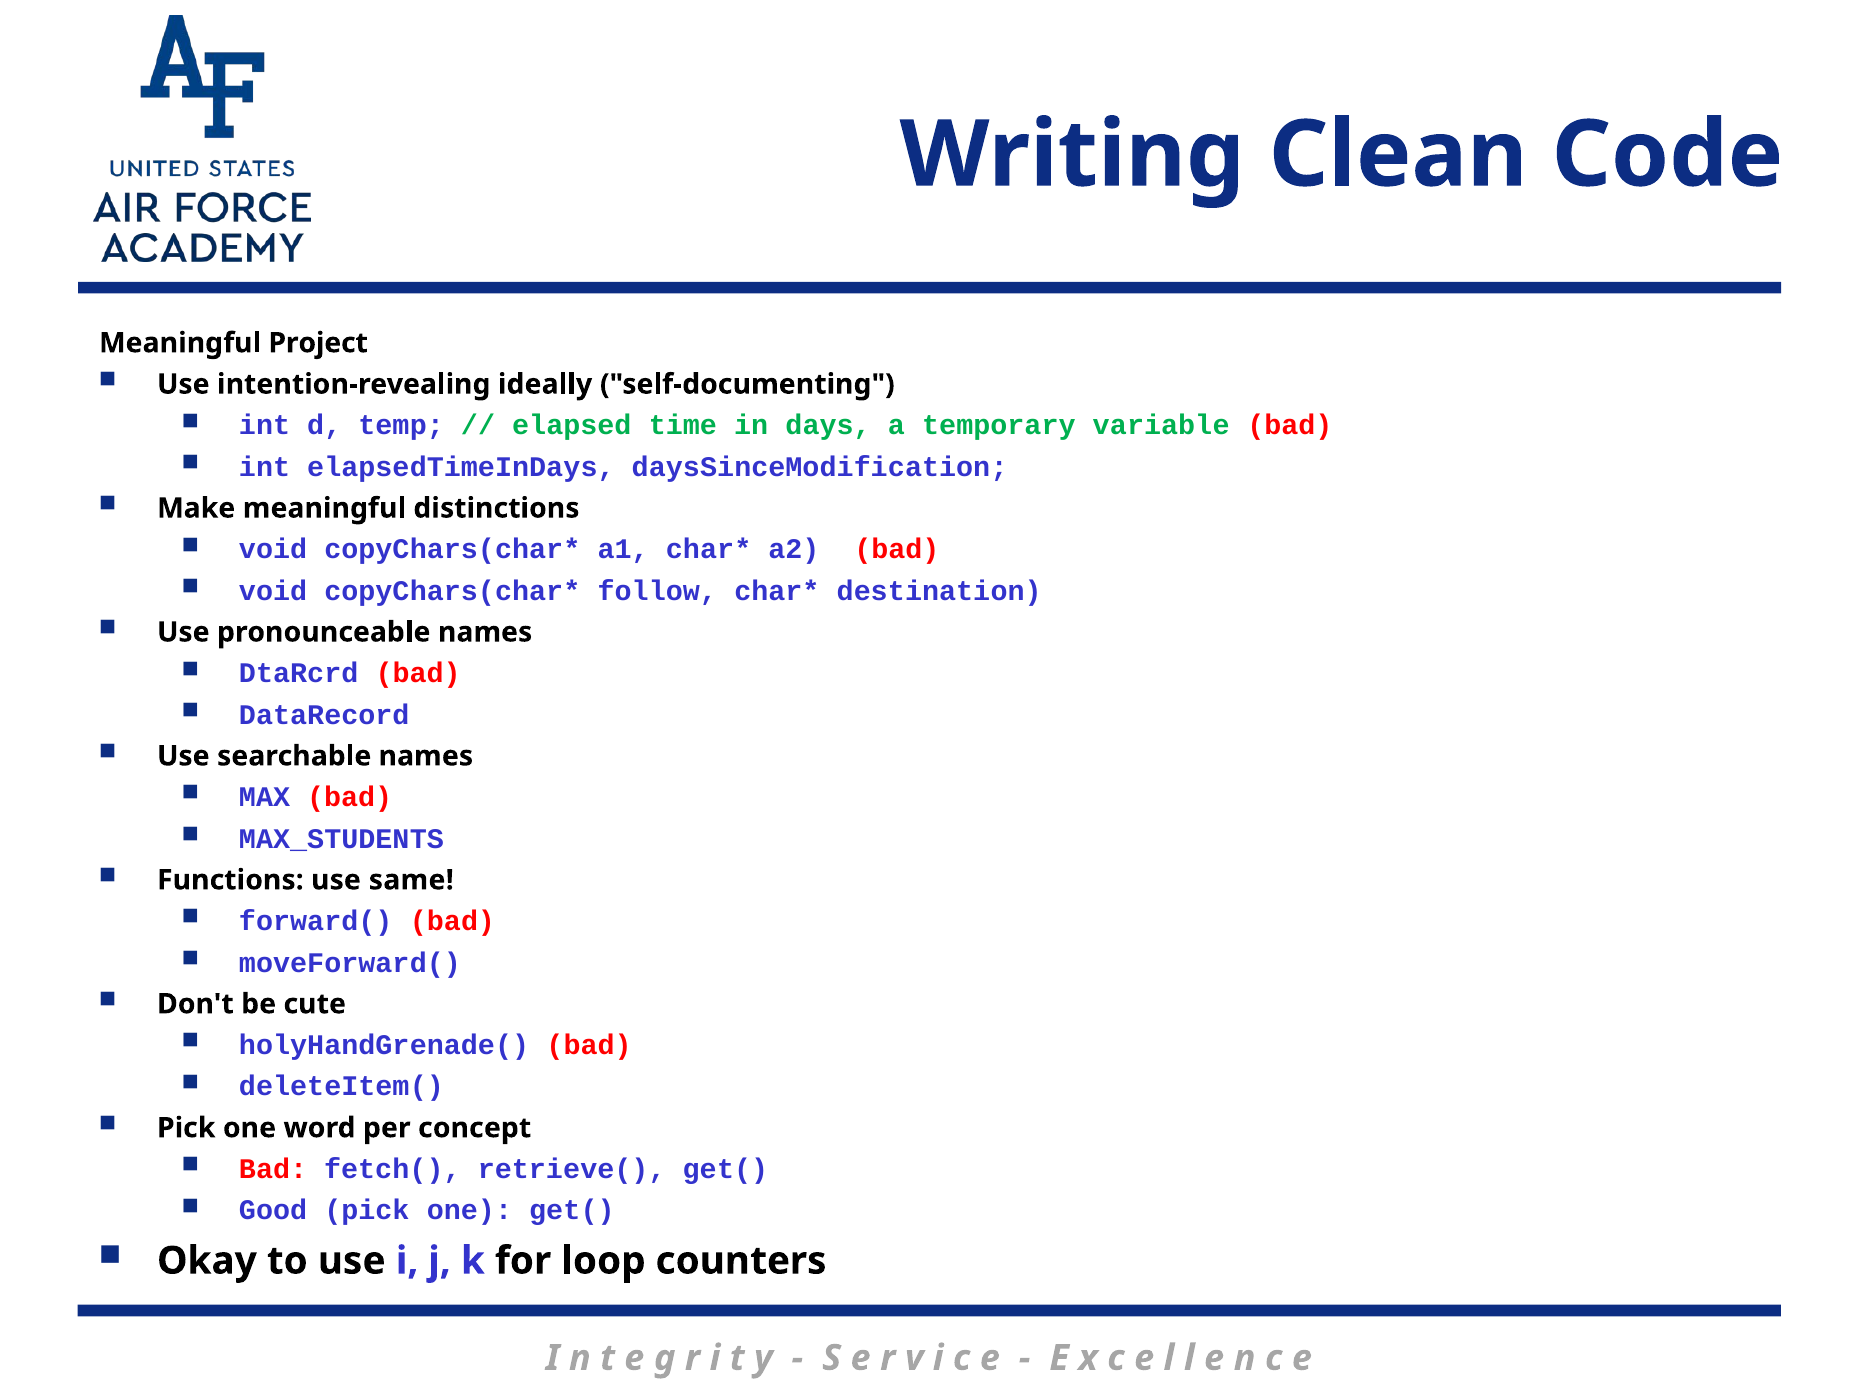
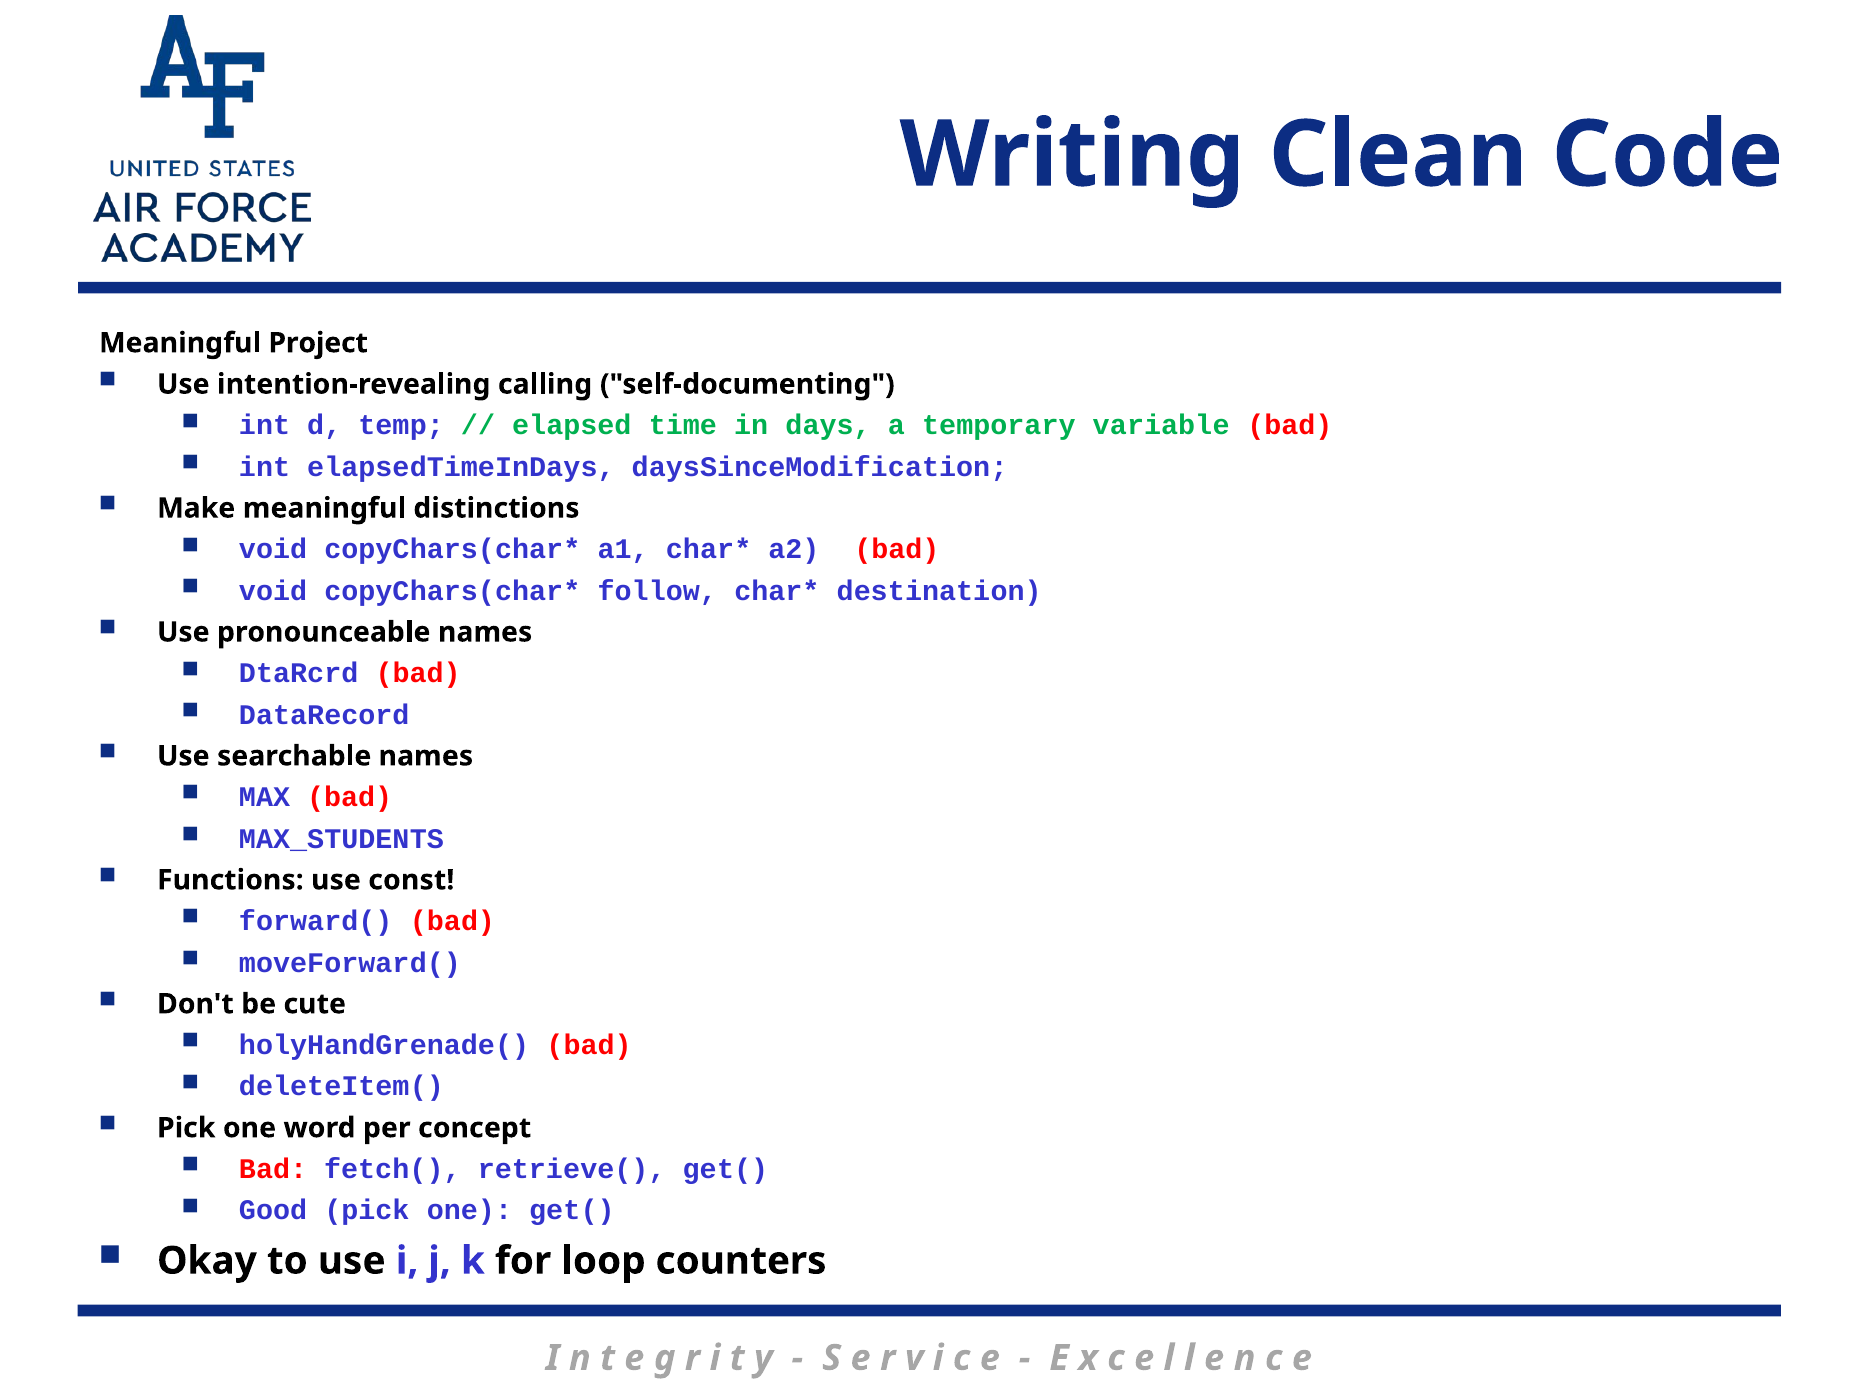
ideally: ideally -> calling
same: same -> const
